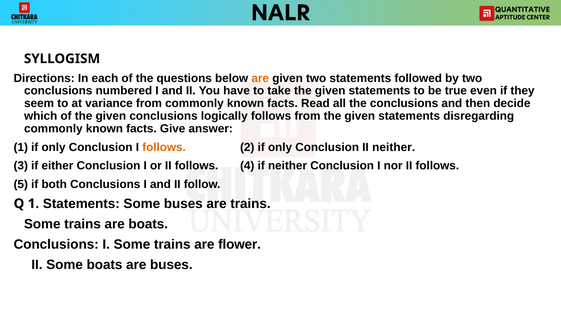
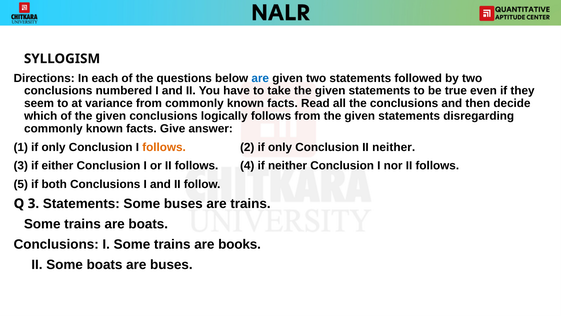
are at (260, 78) colour: orange -> blue
Q 1: 1 -> 3
flower: flower -> books
